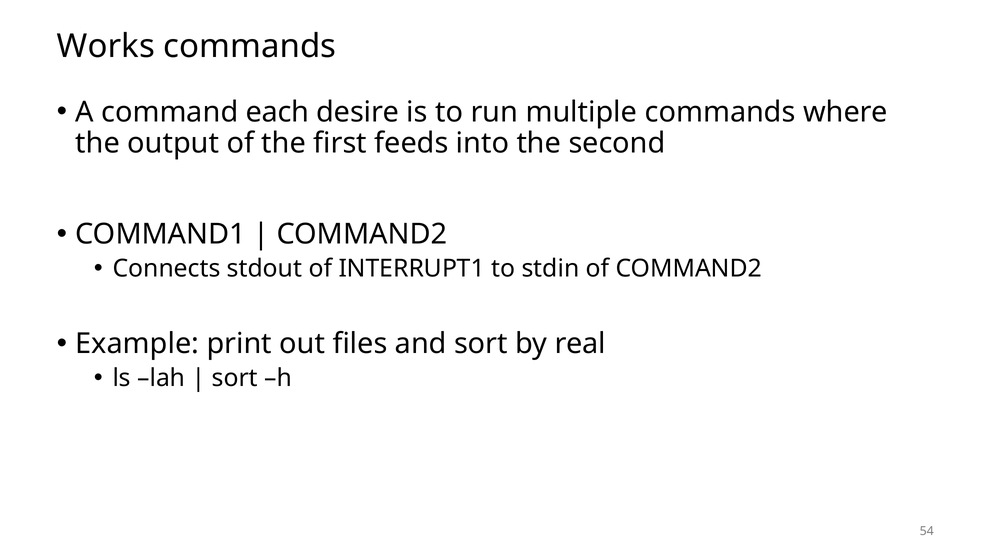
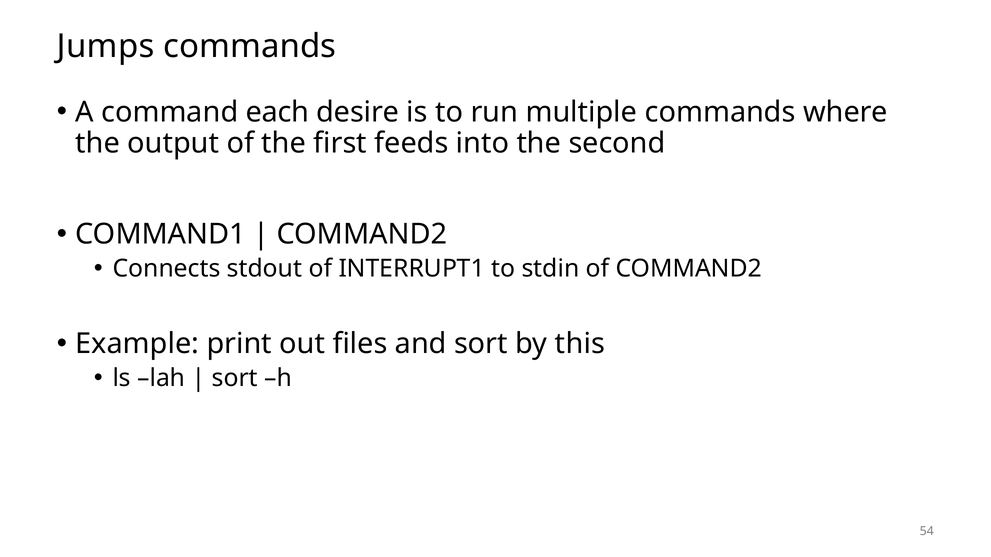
Works: Works -> Jumps
real: real -> this
